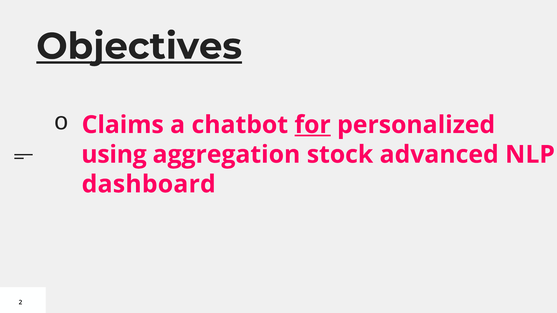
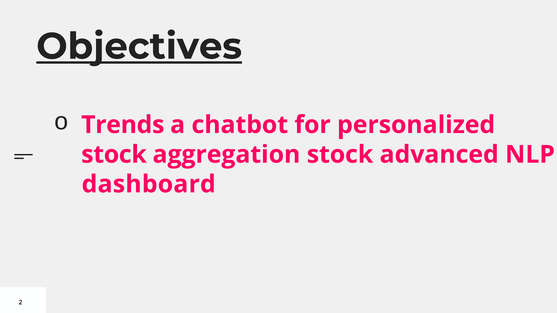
Claims: Claims -> Trends
for underline: present -> none
using at (114, 155): using -> stock
